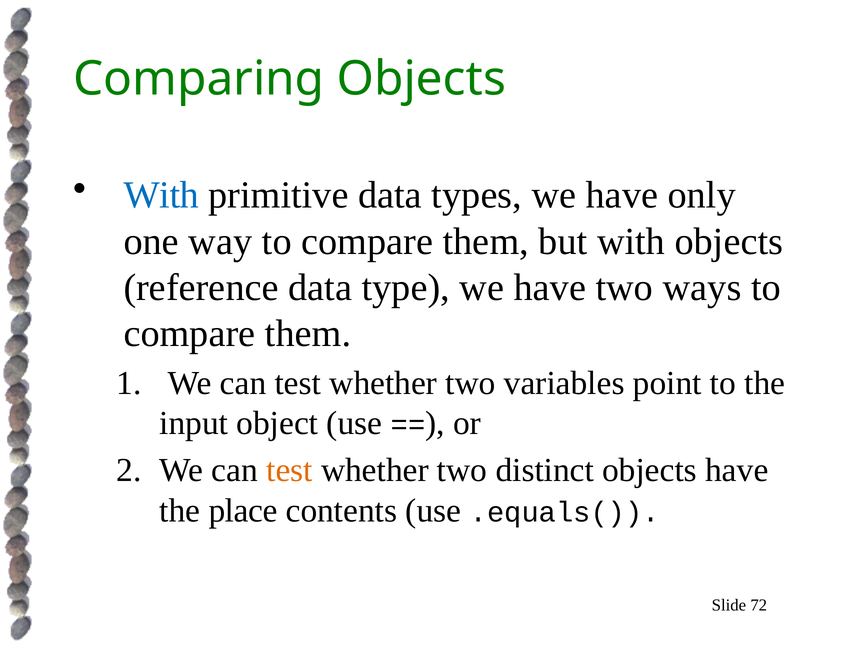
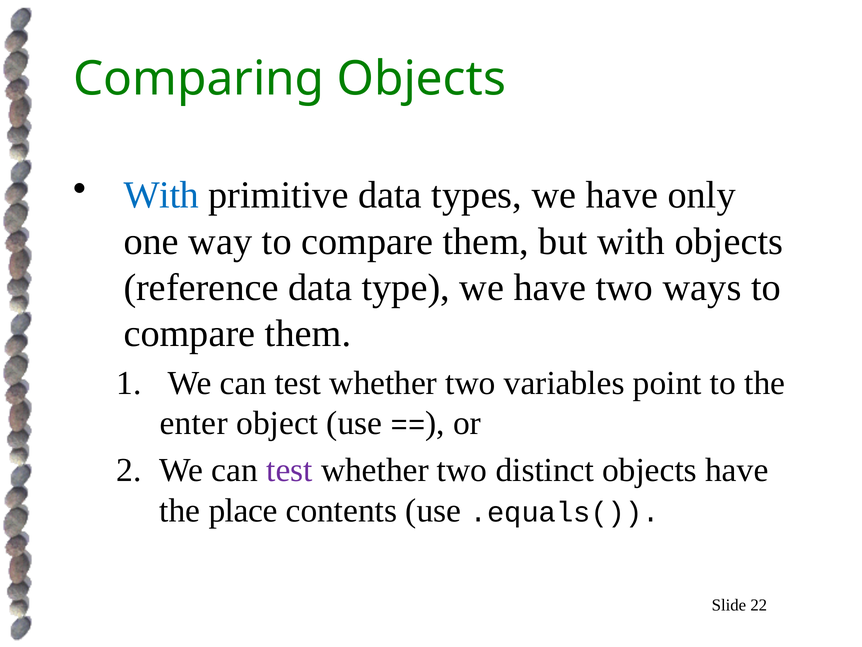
input: input -> enter
test at (290, 470) colour: orange -> purple
72: 72 -> 22
